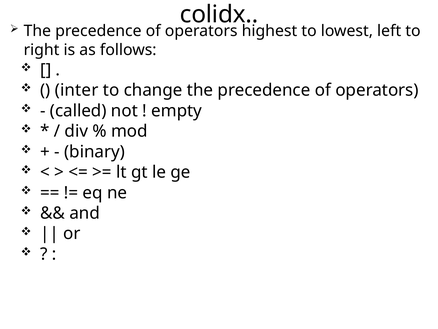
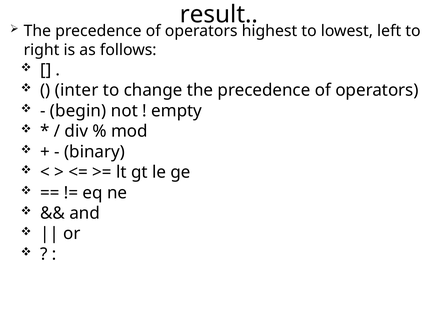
colidx: colidx -> result
called: called -> begin
